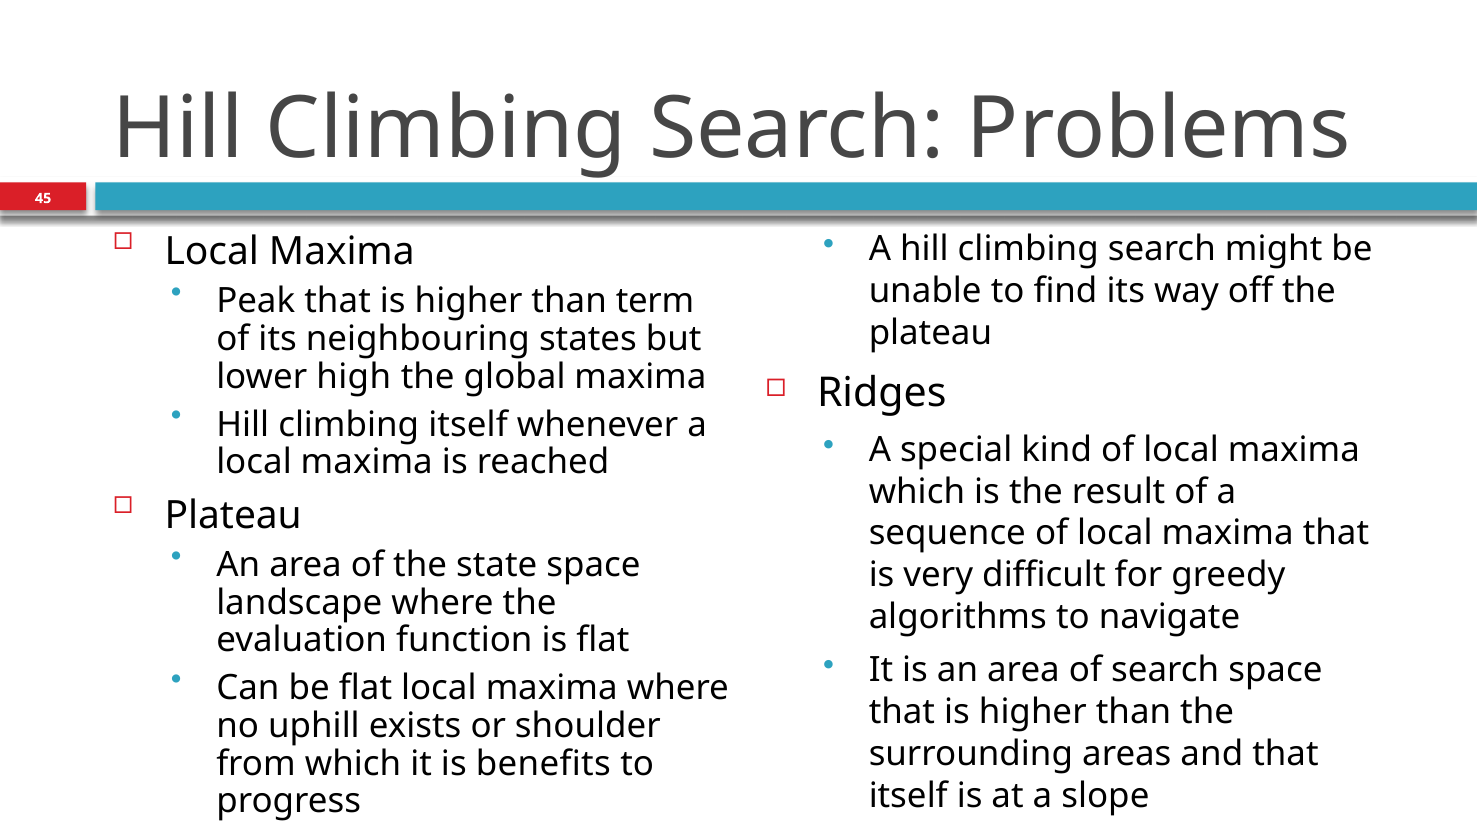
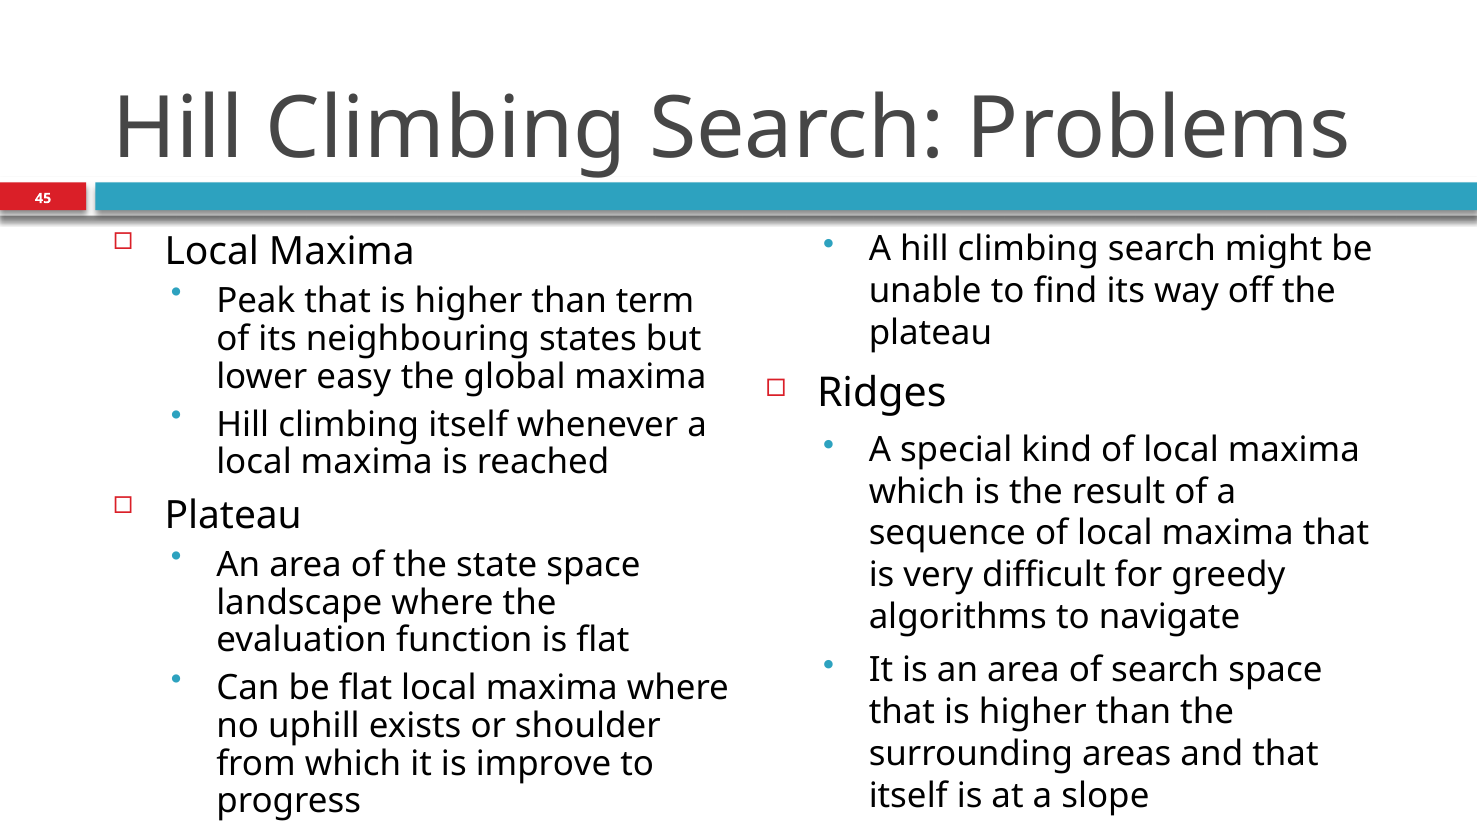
high: high -> easy
benefits: benefits -> improve
